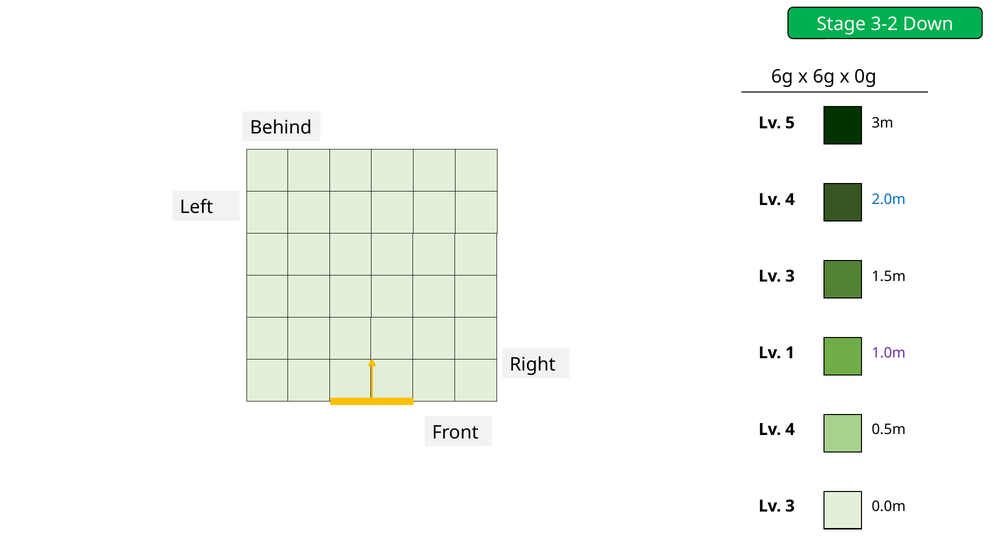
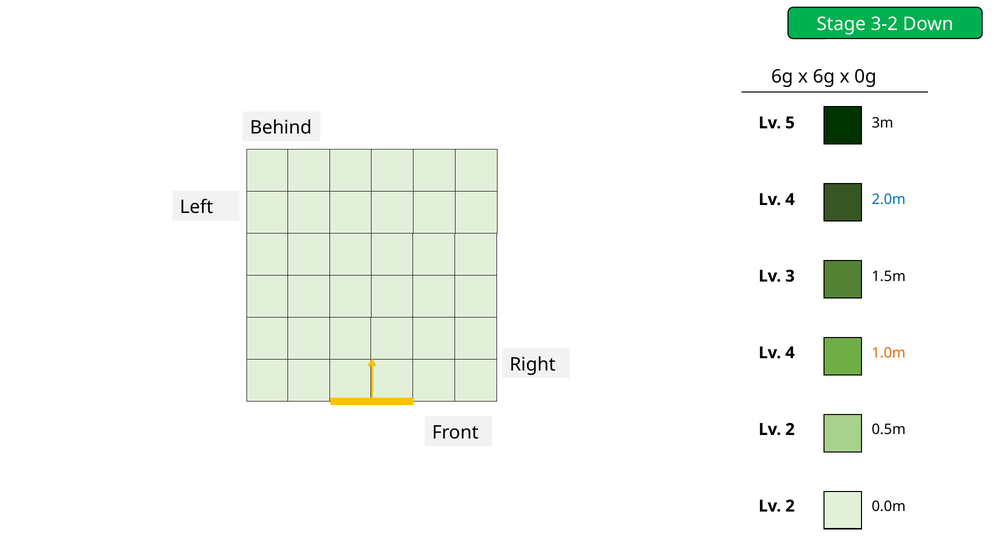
1.0m colour: purple -> orange
1 at (790, 353): 1 -> 4
4 at (790, 430): 4 -> 2
3 at (790, 506): 3 -> 2
